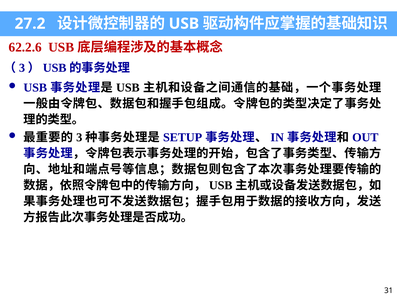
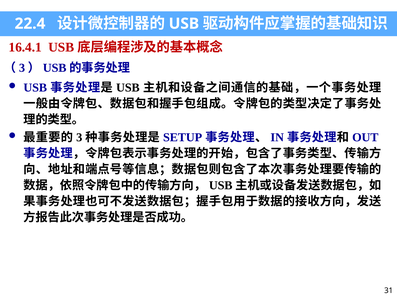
27.2: 27.2 -> 22.4
62.2.6: 62.2.6 -> 16.4.1
